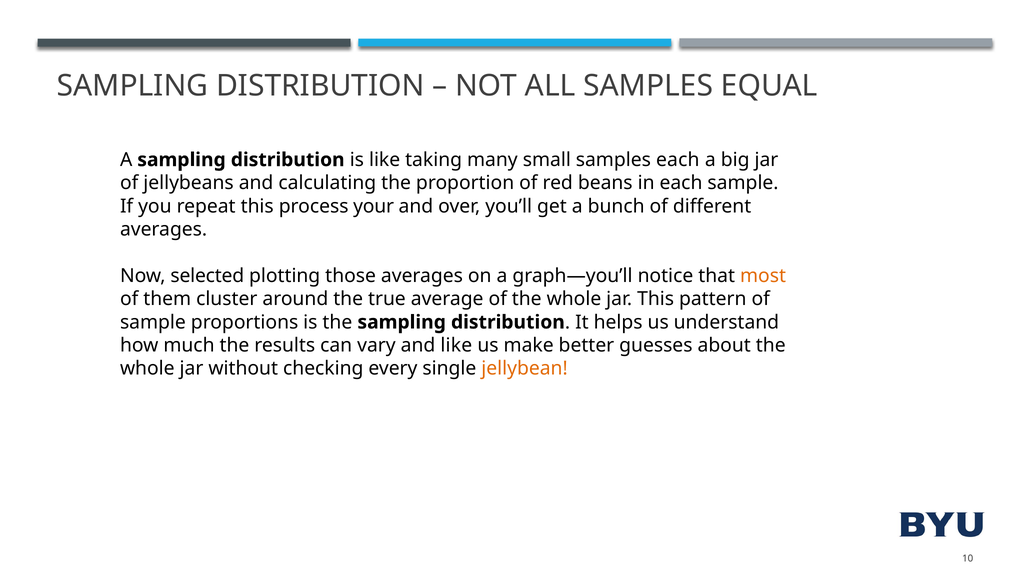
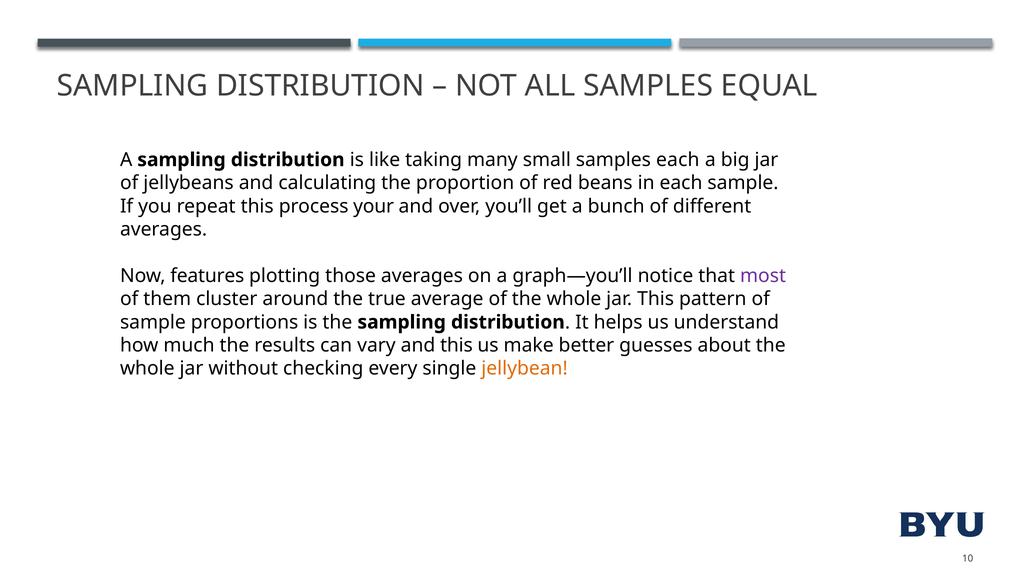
selected: selected -> features
most colour: orange -> purple
and like: like -> this
